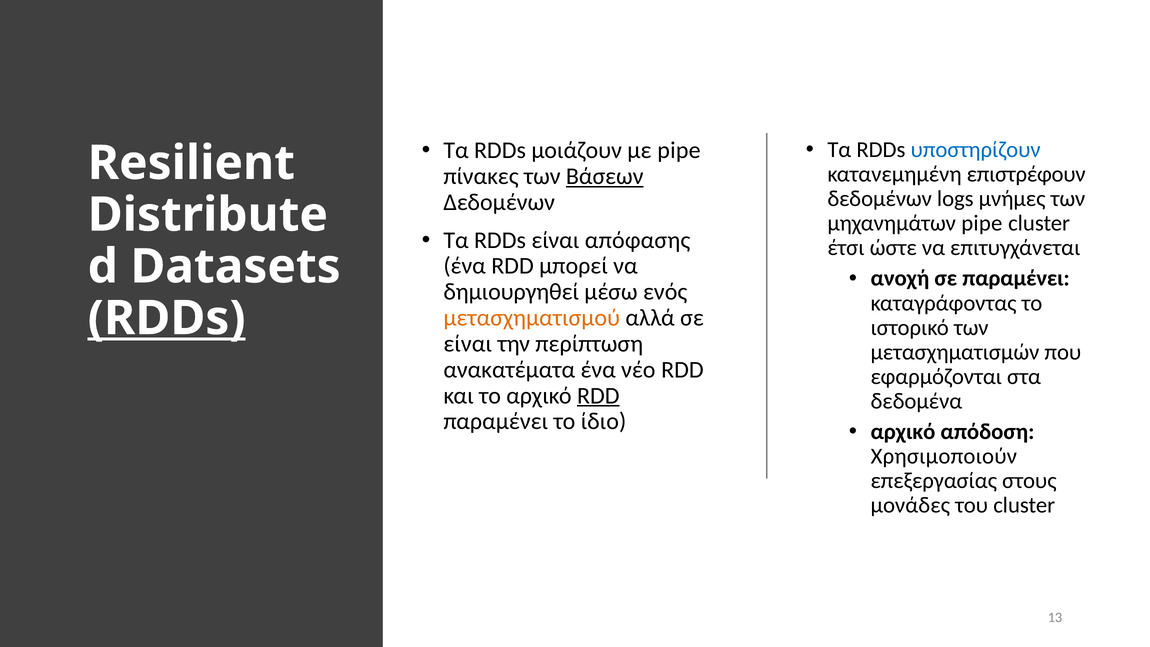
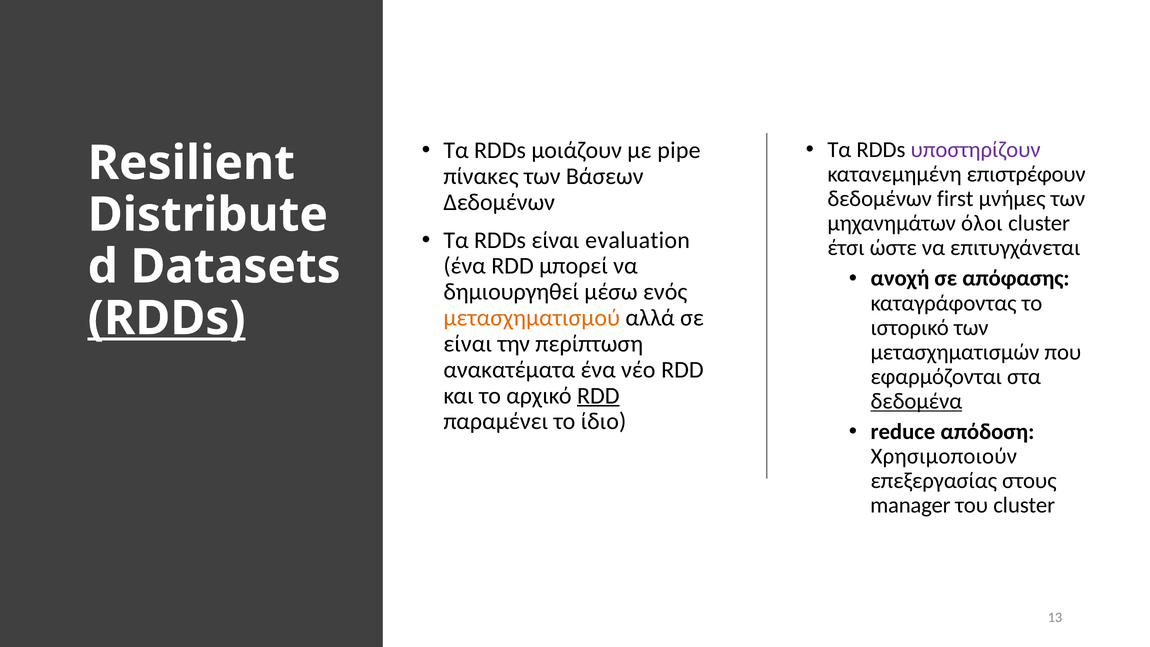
υποστηρίζουν colour: blue -> purple
Βάσεων underline: present -> none
logs: logs -> first
μηχανημάτων pipe: pipe -> όλοι
απόφασης: απόφασης -> evaluation
σε παραμένει: παραμένει -> απόφασης
δεδομένα underline: none -> present
αρχικό at (903, 432): αρχικό -> reduce
μονάδες: μονάδες -> manager
